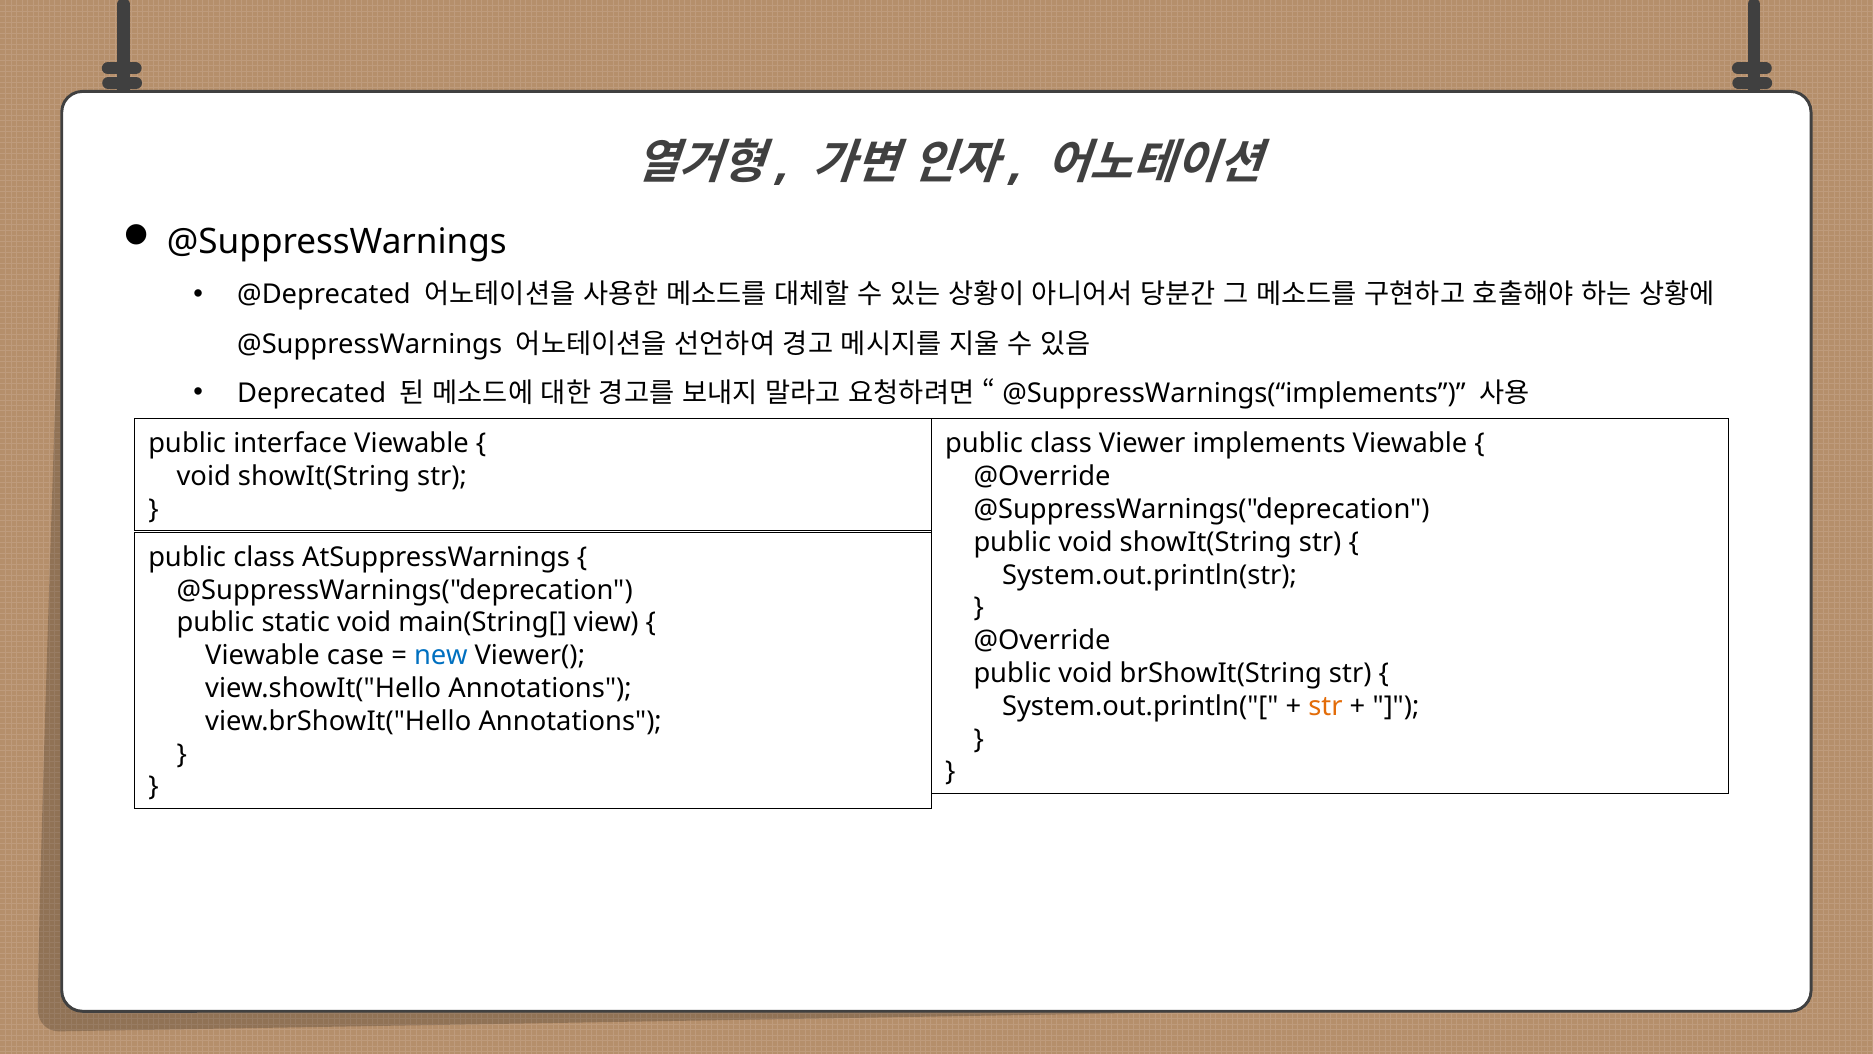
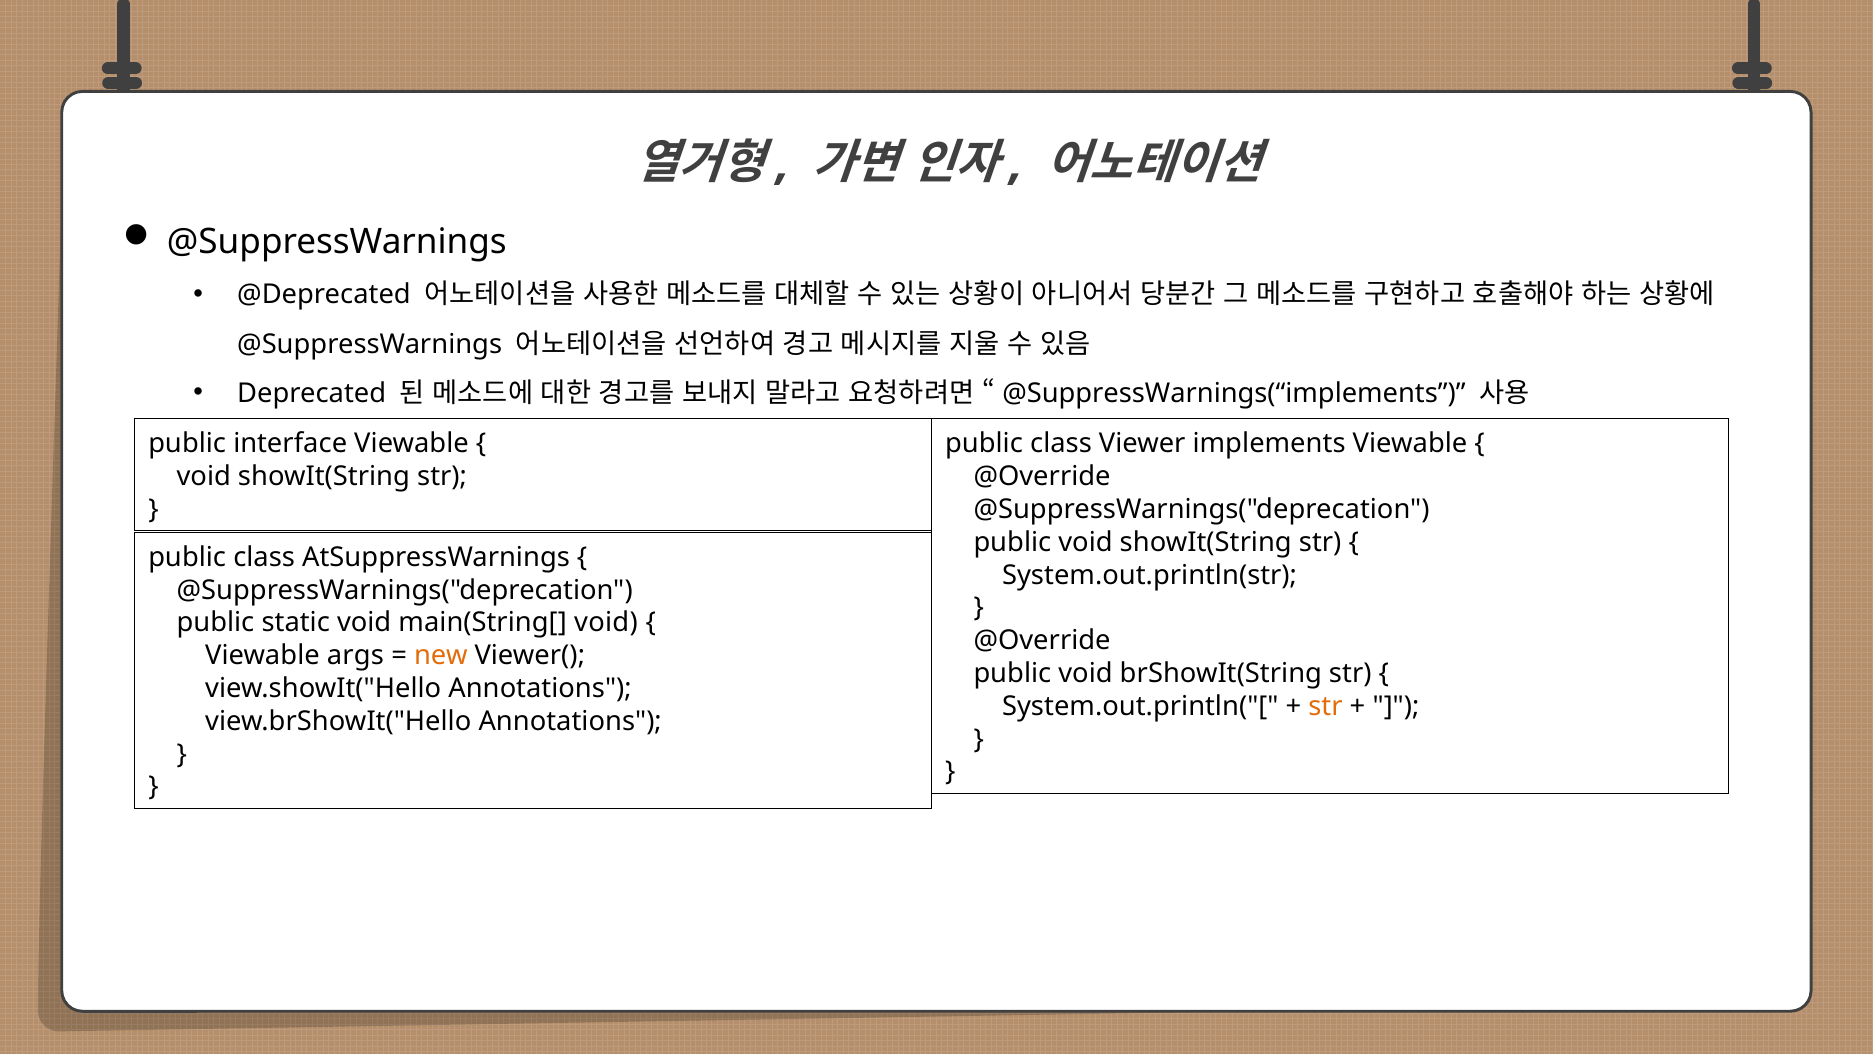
main(String[ view: view -> void
case: case -> args
new colour: blue -> orange
